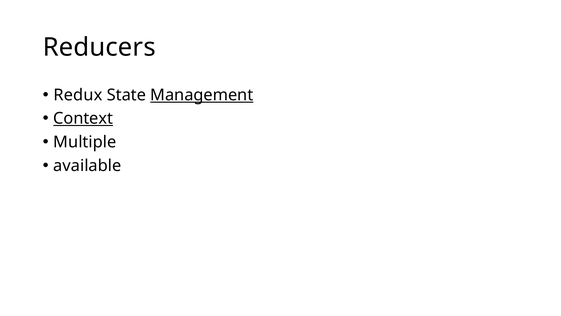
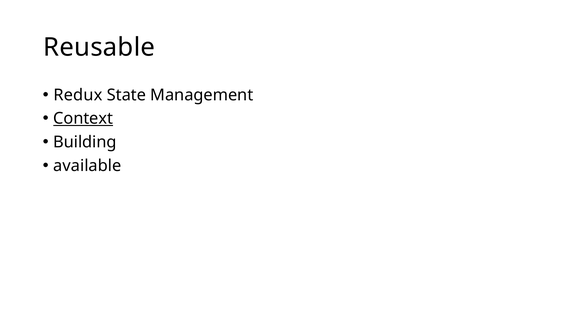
Reducers: Reducers -> Reusable
Management underline: present -> none
Multiple: Multiple -> Building
